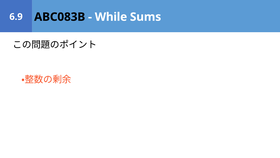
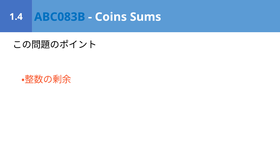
ABC083B colour: black -> blue
While: While -> Coins
6.9: 6.9 -> 1.4
